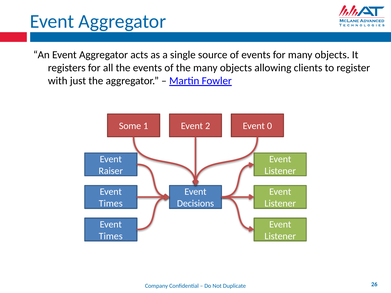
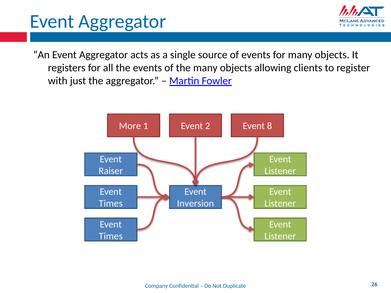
Some: Some -> More
0: 0 -> 8
Decisions: Decisions -> Inversion
